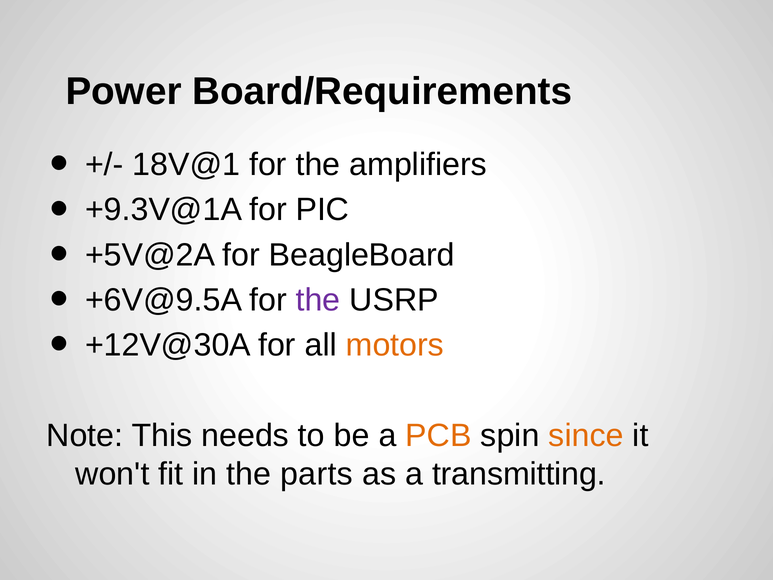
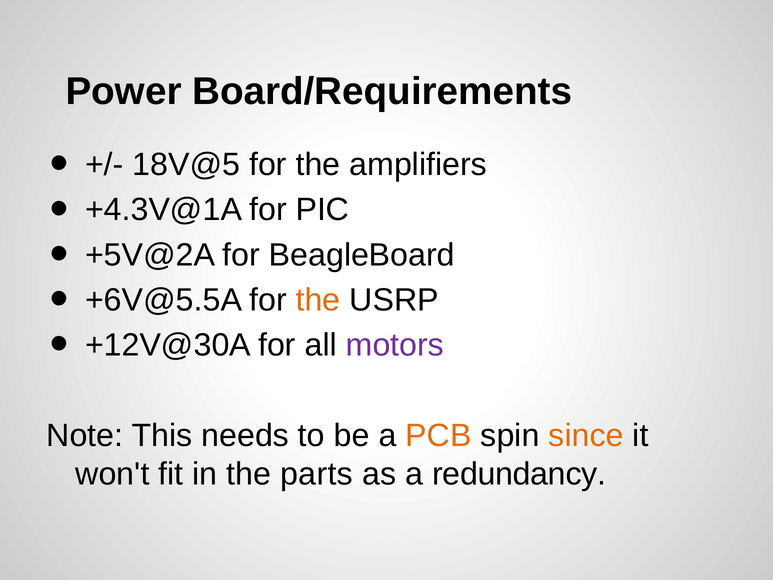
18V@1: 18V@1 -> 18V@5
+9.3V@1A: +9.3V@1A -> +4.3V@1A
+6V@9.5A: +6V@9.5A -> +6V@5.5A
the at (318, 300) colour: purple -> orange
motors colour: orange -> purple
transmitting: transmitting -> redundancy
